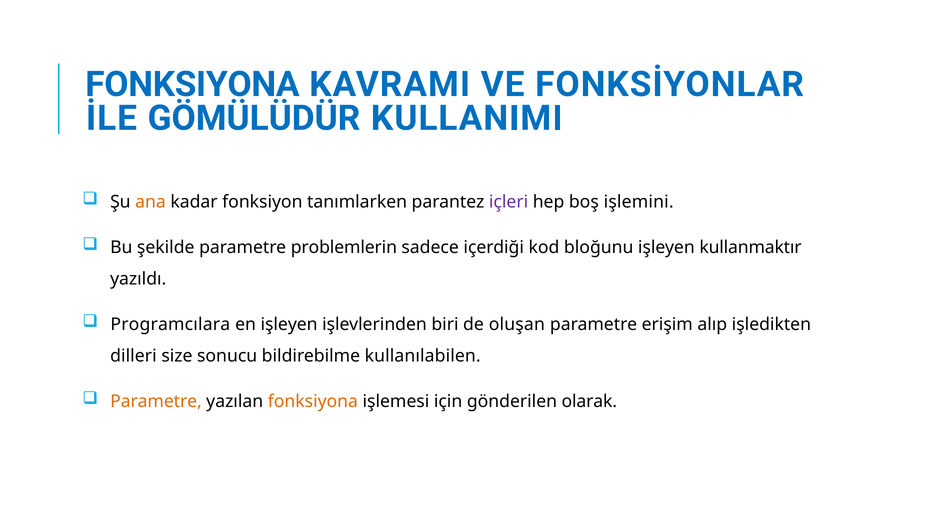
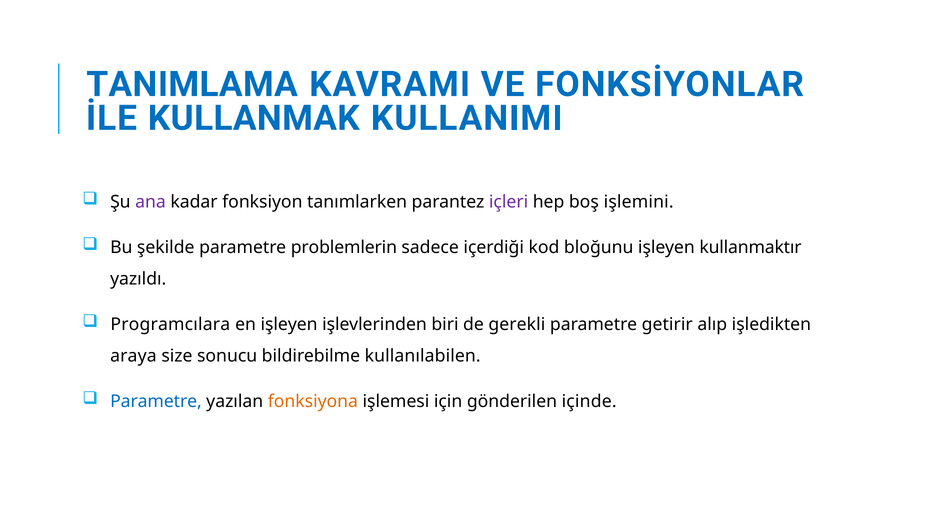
FONKSIYONA at (192, 84): FONKSIYONA -> TANIMLAMA
GÖMÜLÜDÜR: GÖMÜLÜDÜR -> KULLANMAK
ana colour: orange -> purple
oluşan: oluşan -> gerekli
erişim: erişim -> getirir
dilleri: dilleri -> araya
Parametre at (156, 401) colour: orange -> blue
olarak: olarak -> içinde
